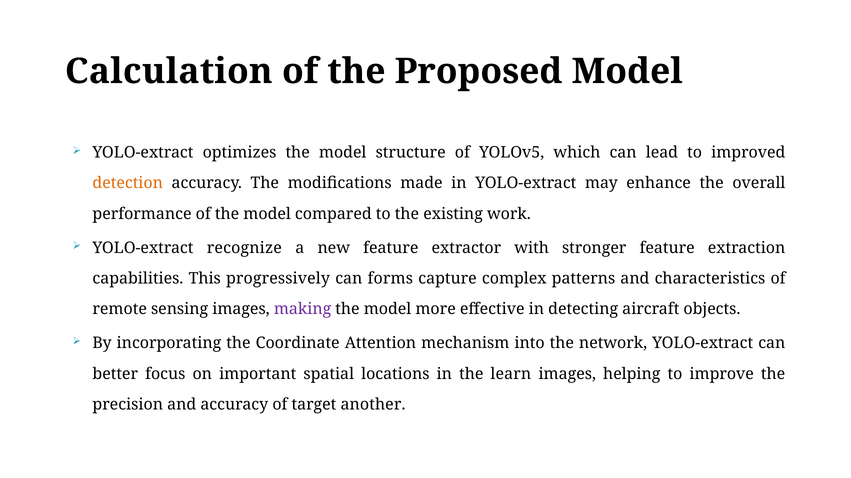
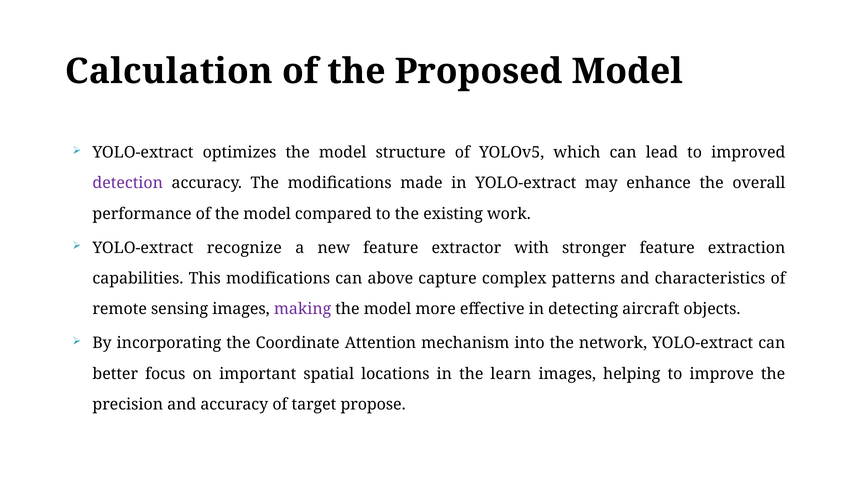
detection colour: orange -> purple
This progressively: progressively -> modifications
forms: forms -> above
another: another -> propose
